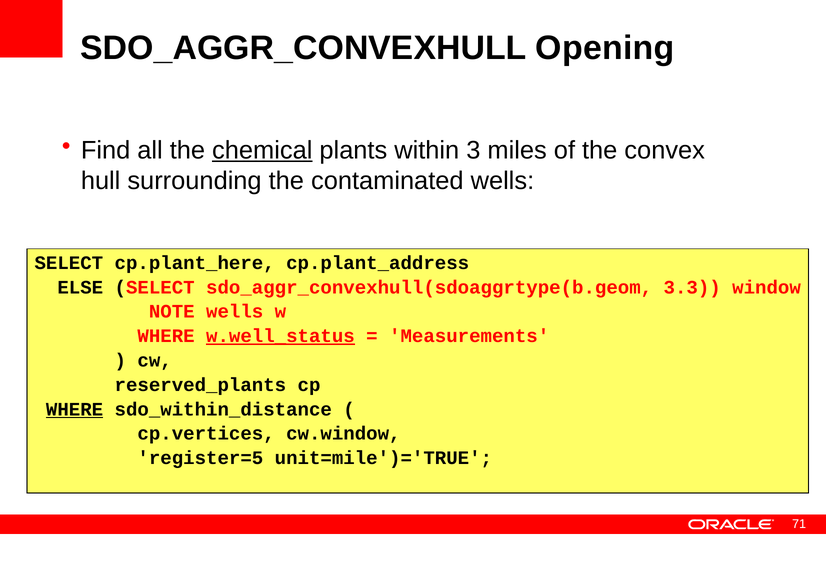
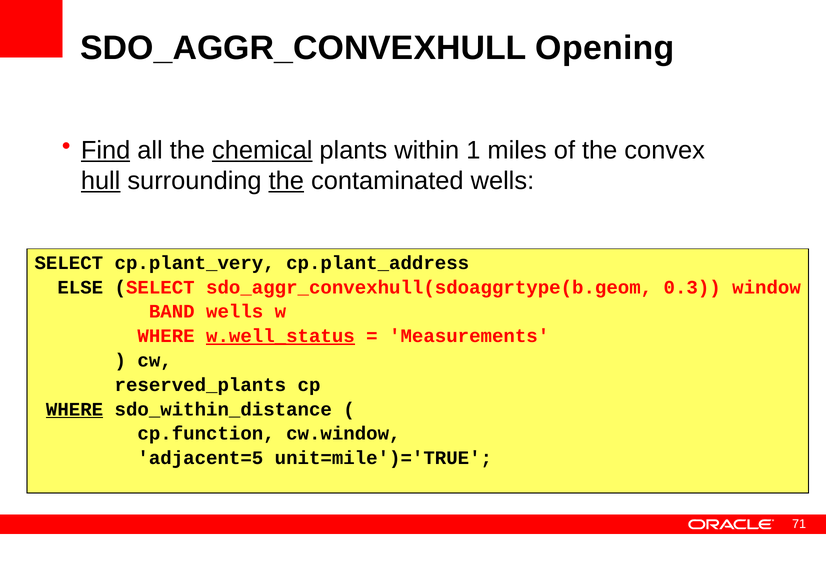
Find underline: none -> present
3: 3 -> 1
hull underline: none -> present
the at (286, 181) underline: none -> present
cp.plant_here: cp.plant_here -> cp.plant_very
3.3: 3.3 -> 0.3
NOTE: NOTE -> BAND
cp.vertices: cp.vertices -> cp.function
register=5: register=5 -> adjacent=5
